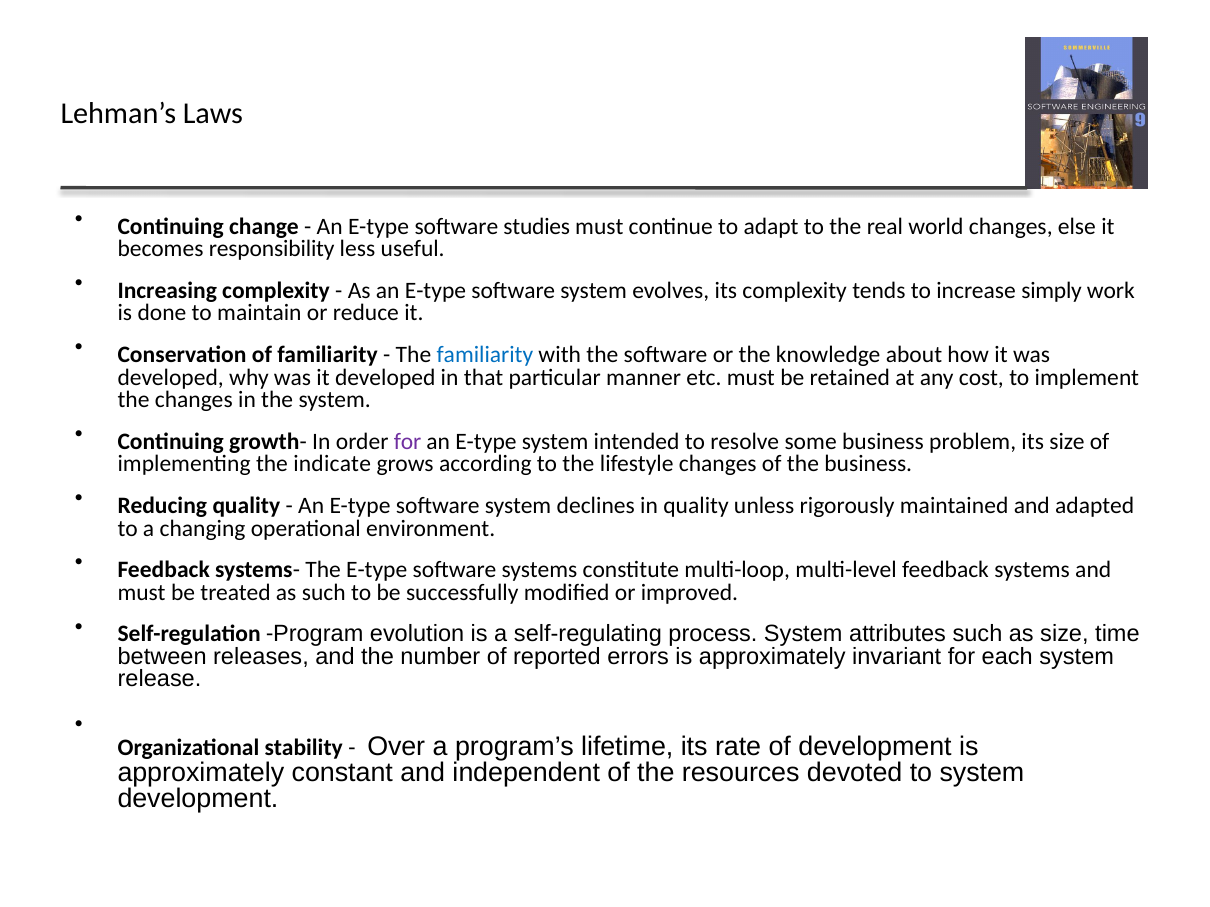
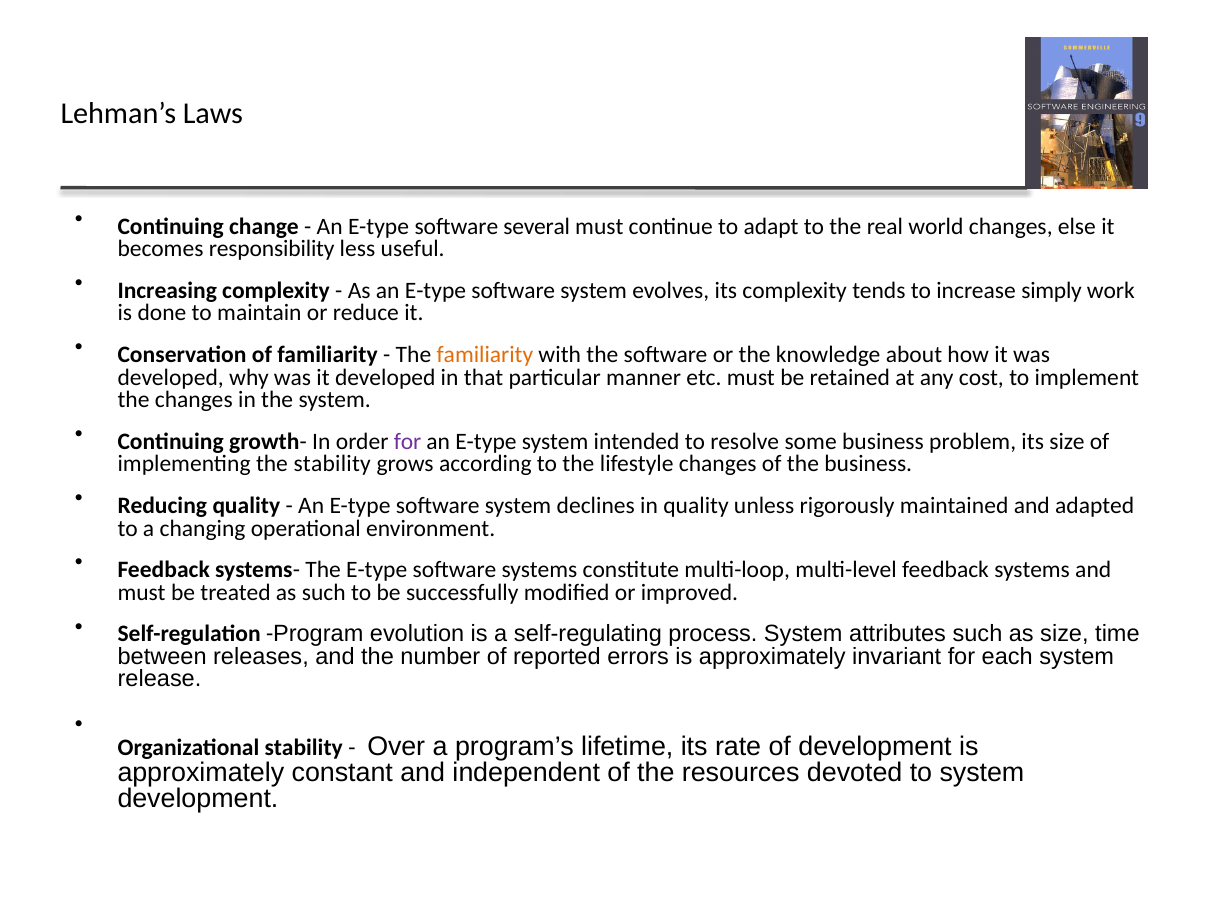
studies: studies -> several
familiarity at (485, 355) colour: blue -> orange
the indicate: indicate -> stability
